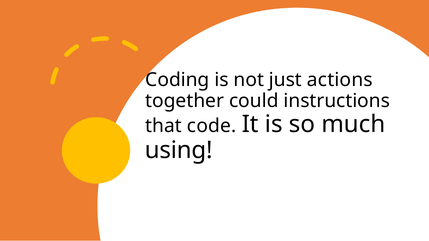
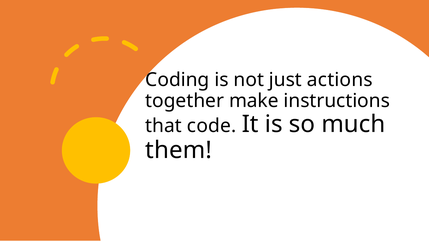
could: could -> make
using: using -> them
